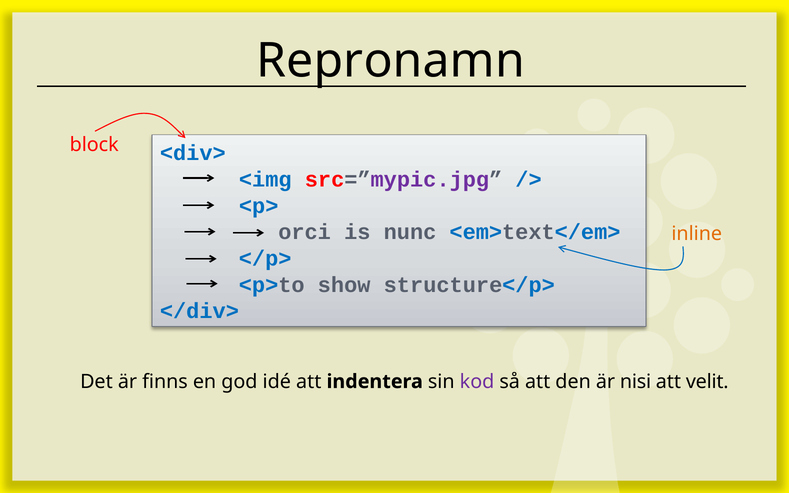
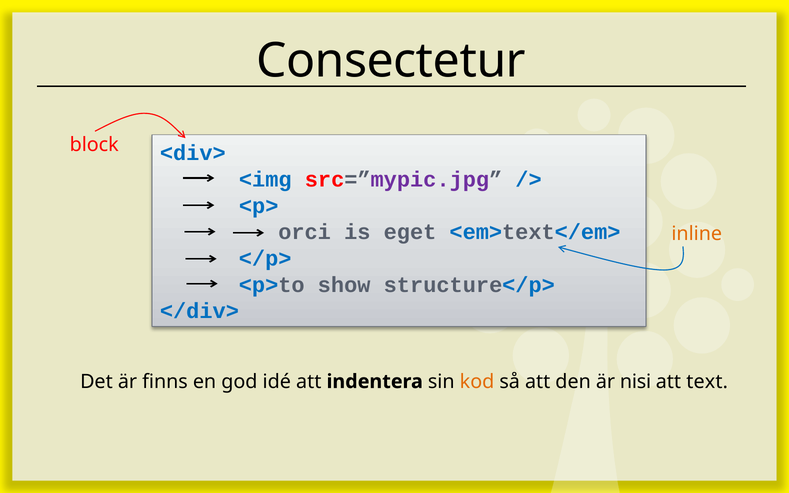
Repronamn: Repronamn -> Consectetur
nunc: nunc -> eget
kod colour: purple -> orange
velit: velit -> text
